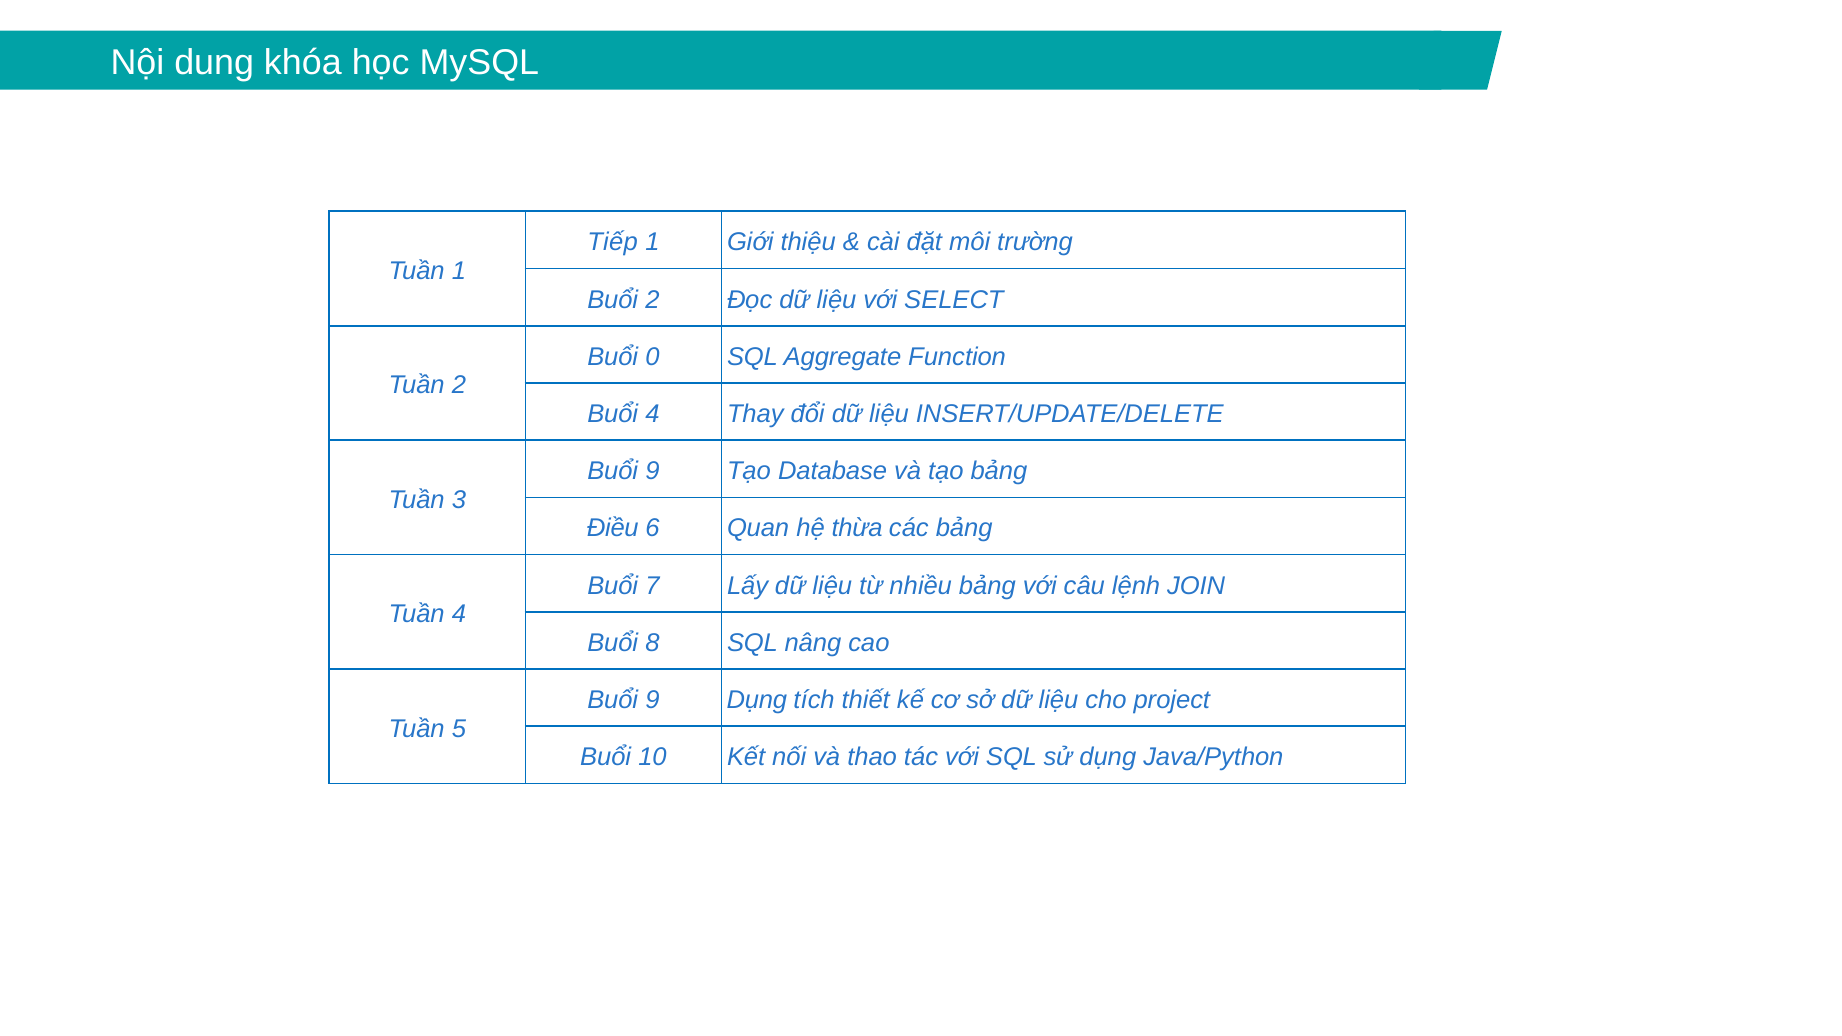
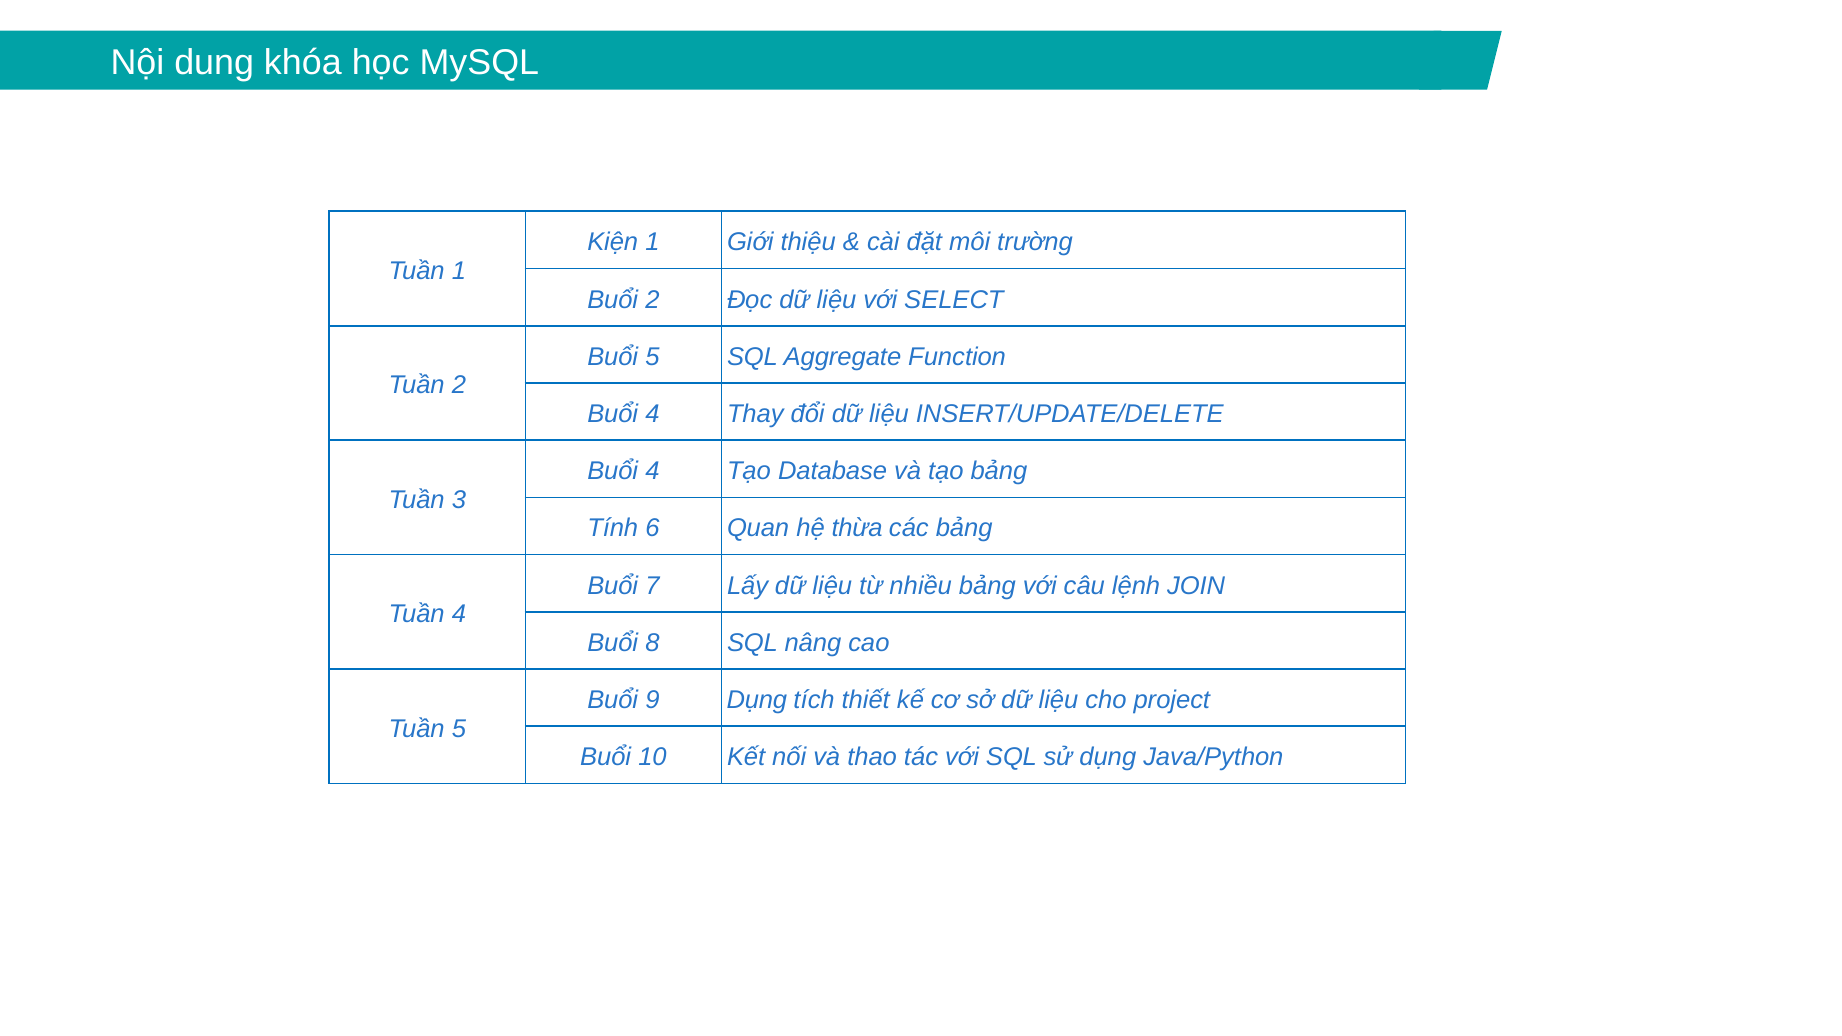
Tiếp: Tiếp -> Kiện
Buổi 0: 0 -> 5
9 at (652, 471): 9 -> 4
Điều: Điều -> Tính
